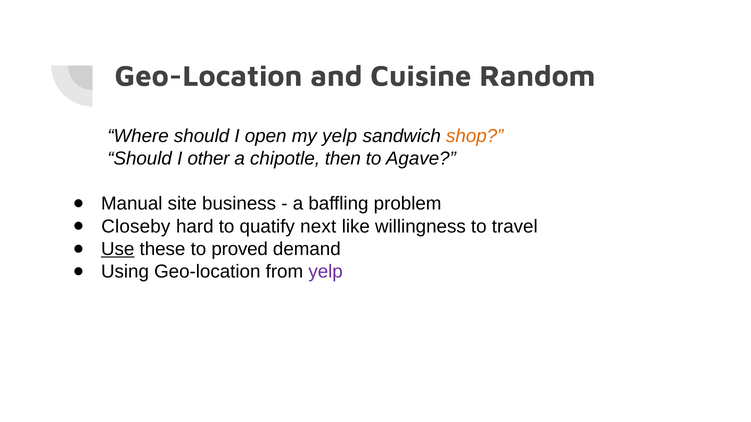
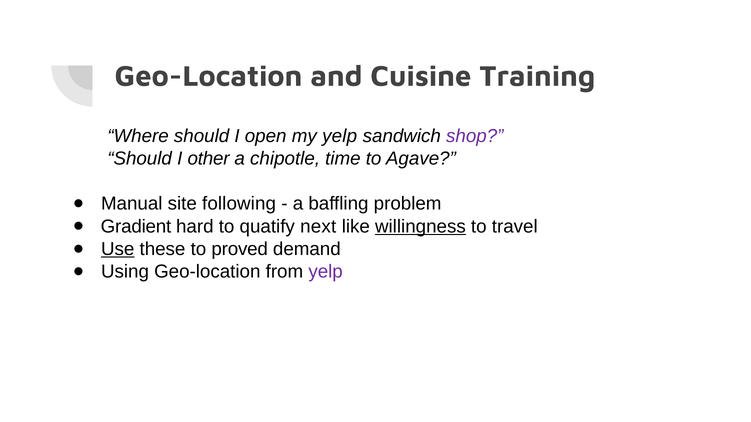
Random: Random -> Training
shop colour: orange -> purple
then: then -> time
business: business -> following
Closeby: Closeby -> Gradient
willingness underline: none -> present
